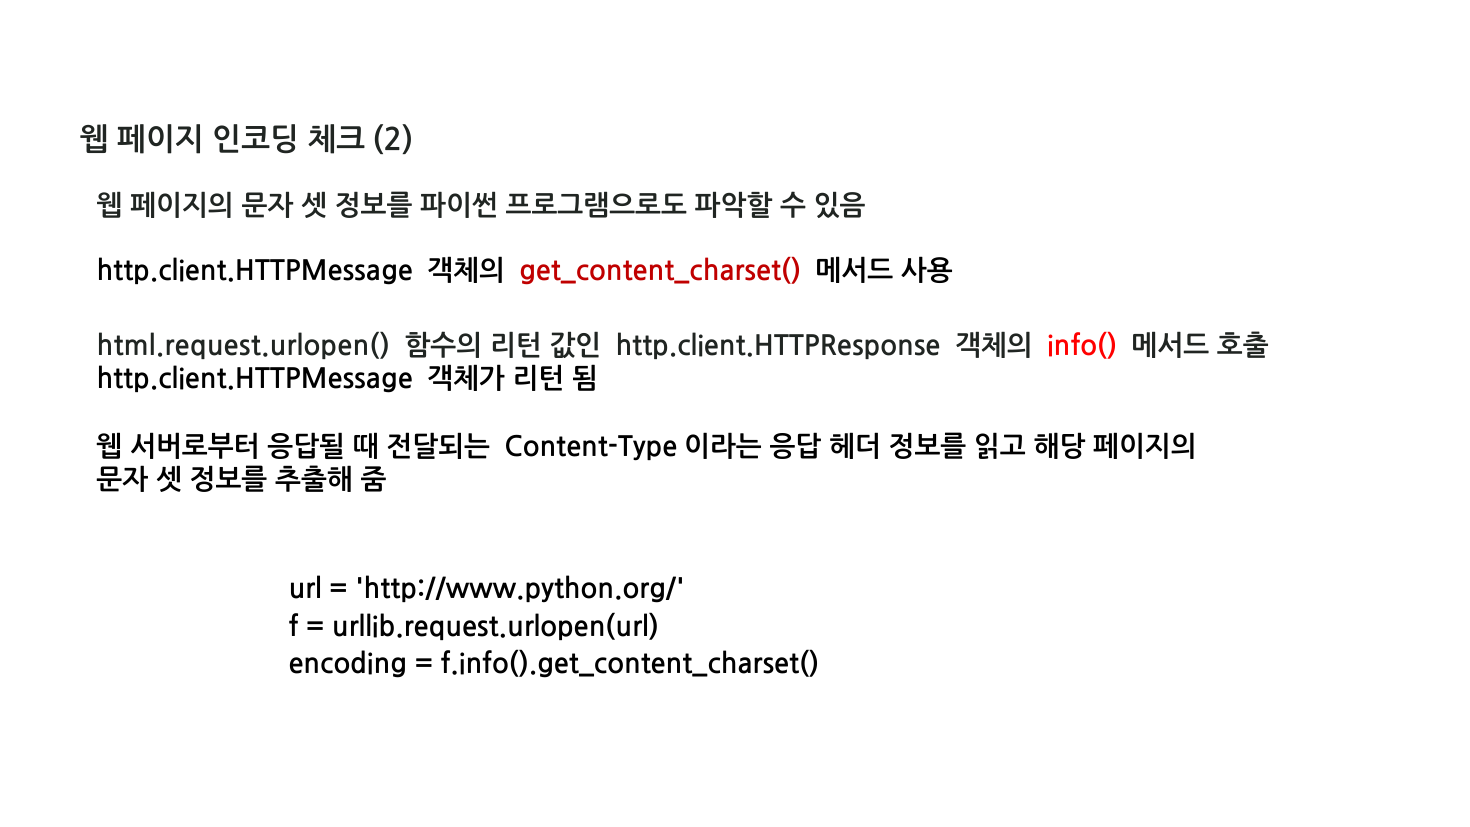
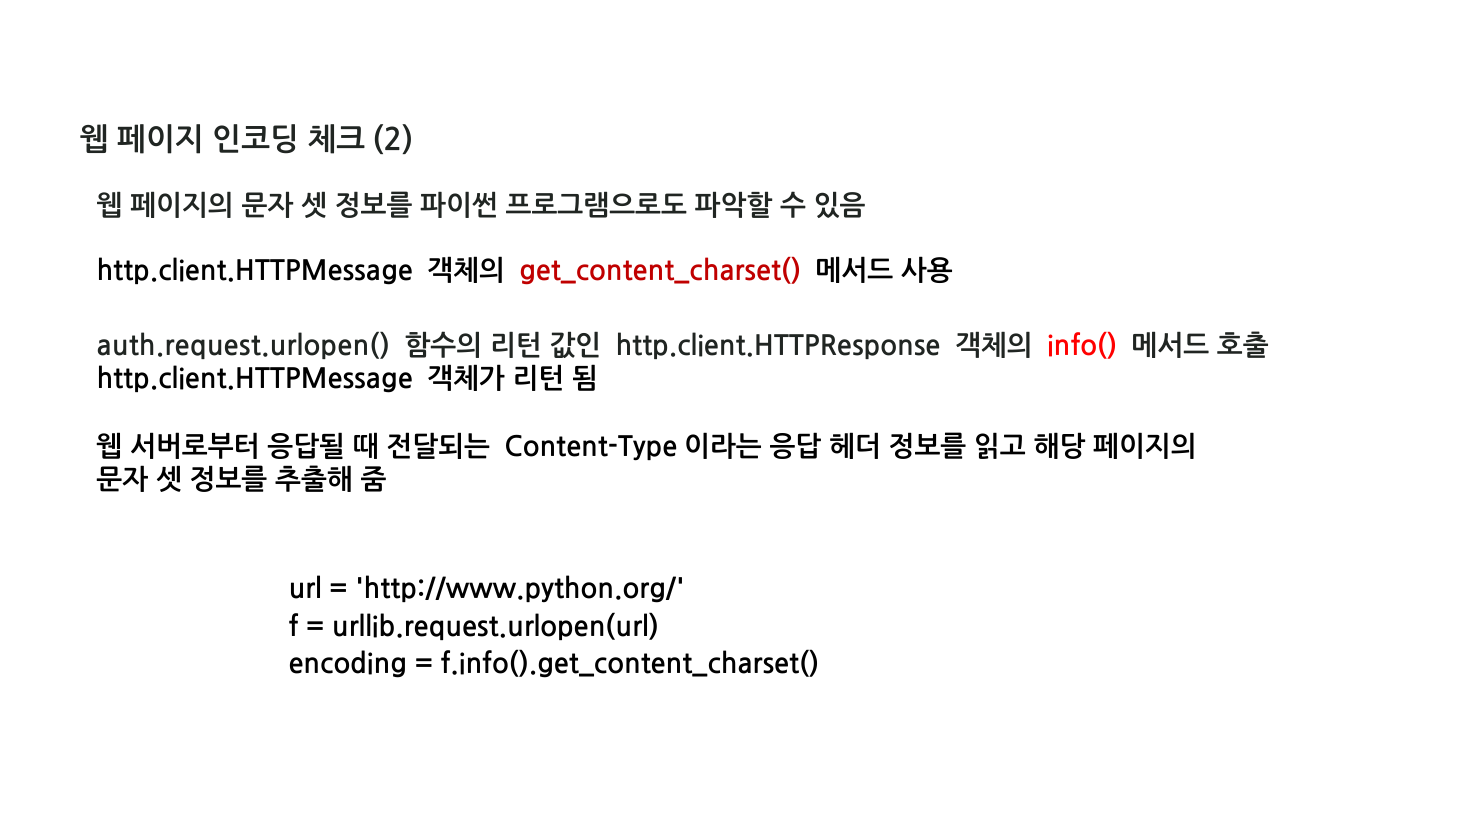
html.request.urlopen(: html.request.urlopen( -> auth.request.urlopen(
